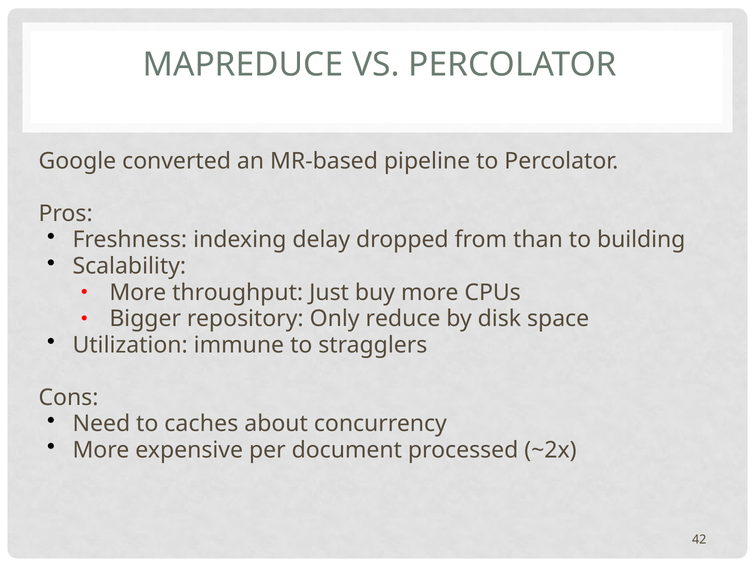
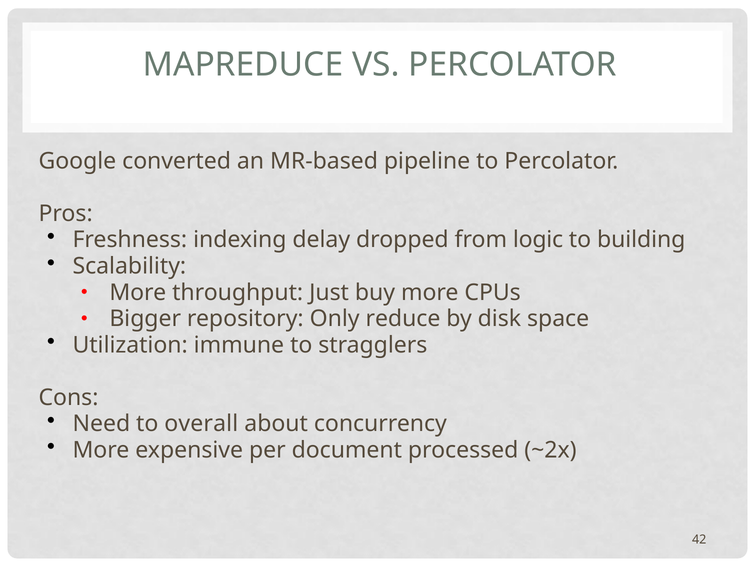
than: than -> logic
caches: caches -> overall
